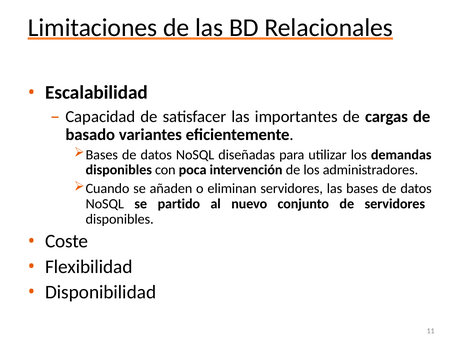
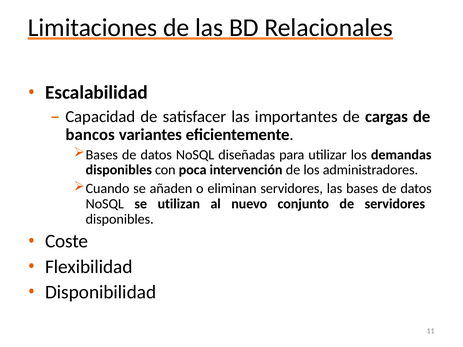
basado: basado -> bancos
partido: partido -> utilizan
